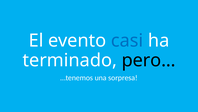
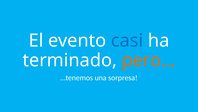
pero… colour: black -> orange
